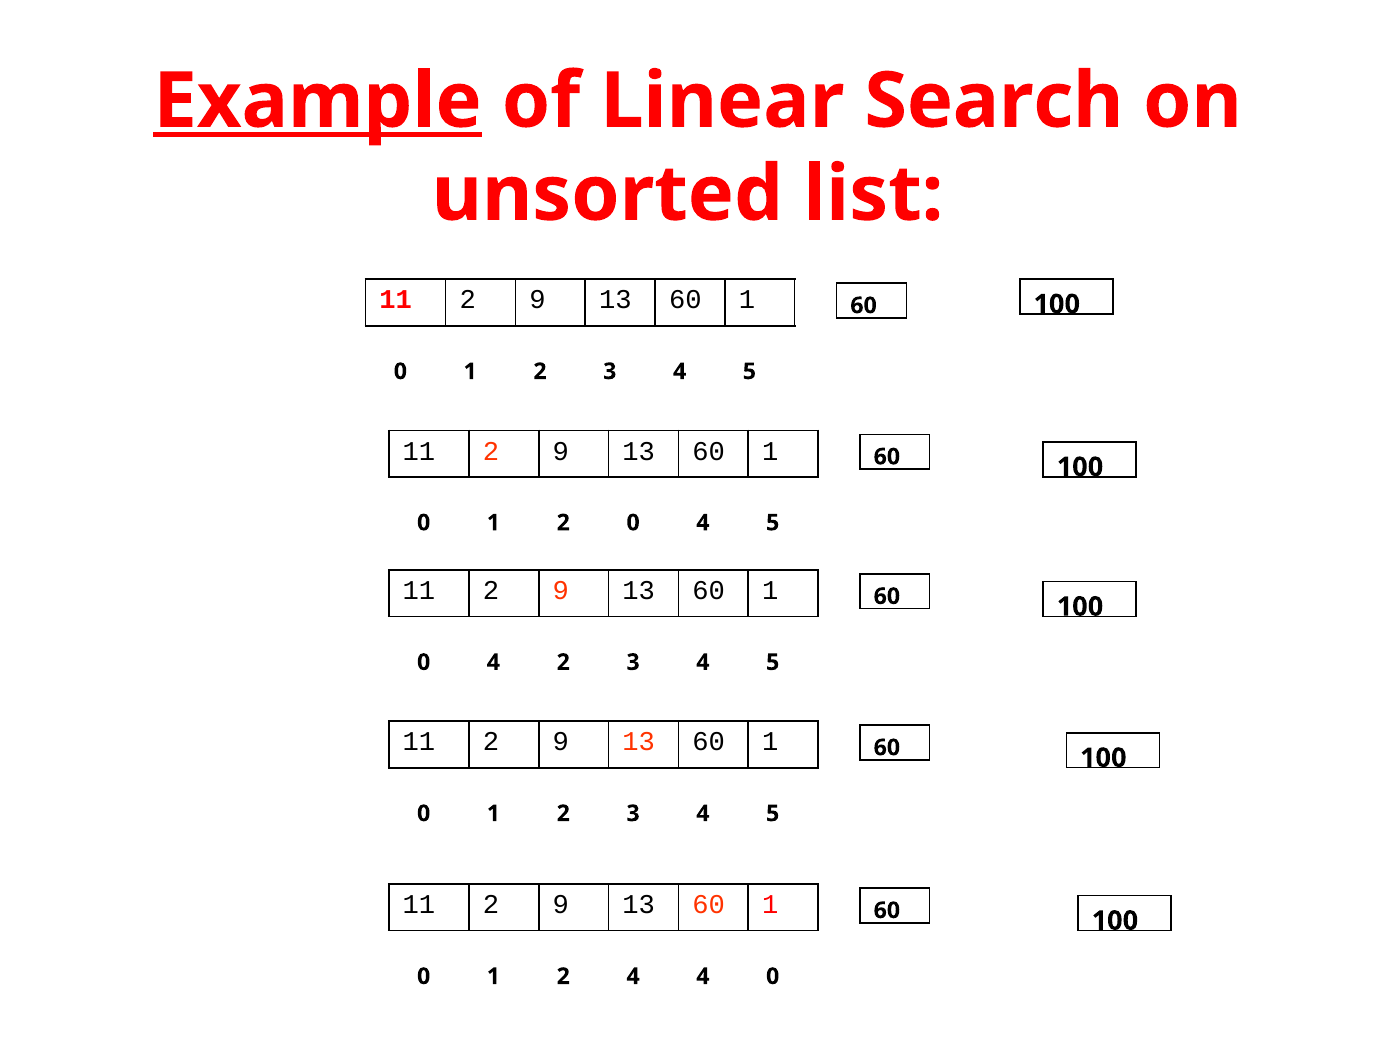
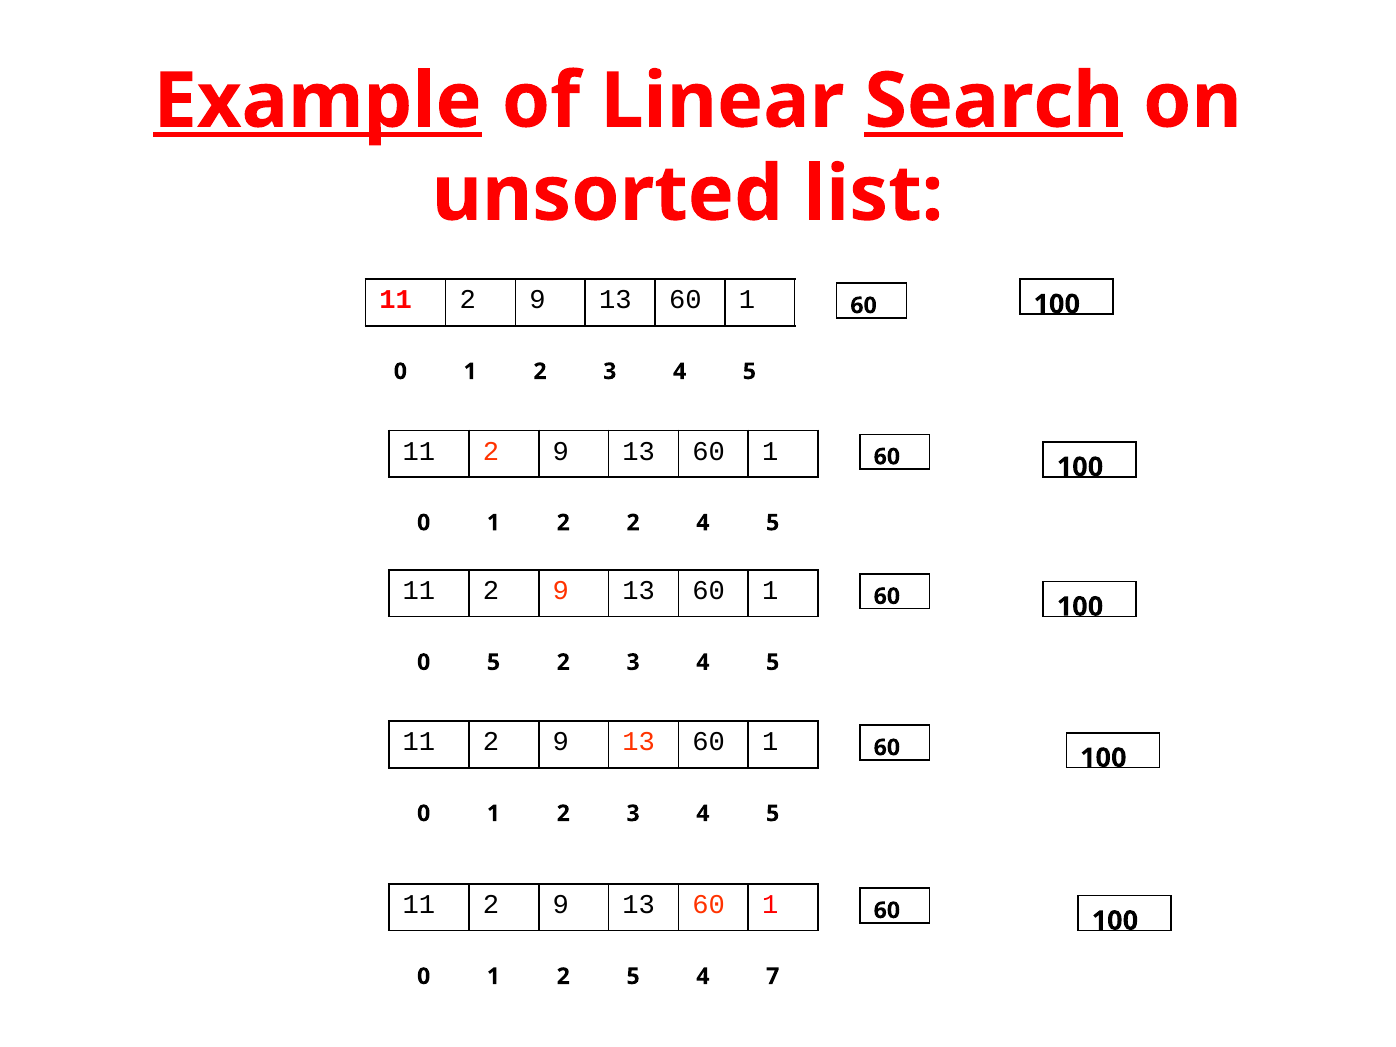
Search underline: none -> present
2 0: 0 -> 2
4 at (493, 662): 4 -> 5
2 4: 4 -> 5
4 0: 0 -> 7
